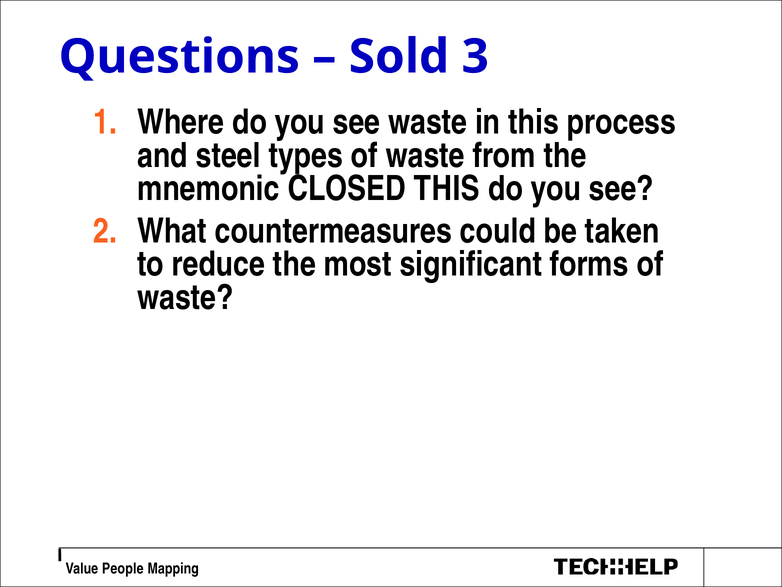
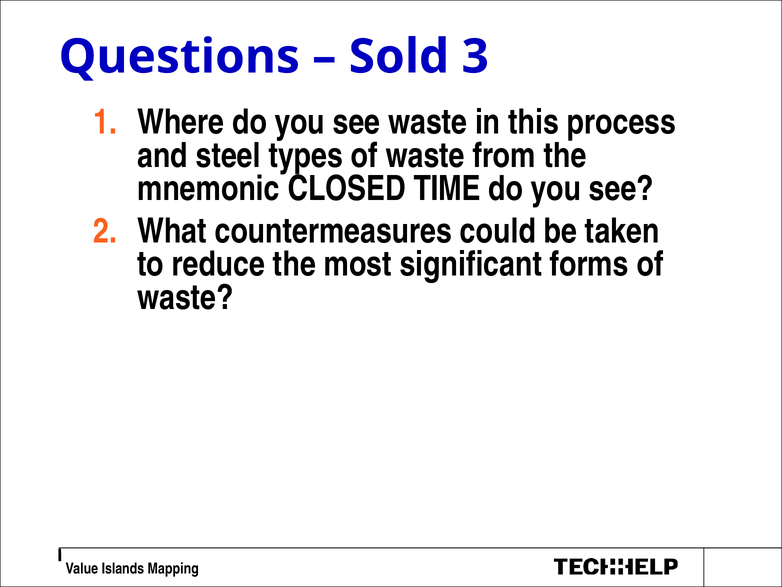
CLOSED THIS: THIS -> TIME
People: People -> Islands
